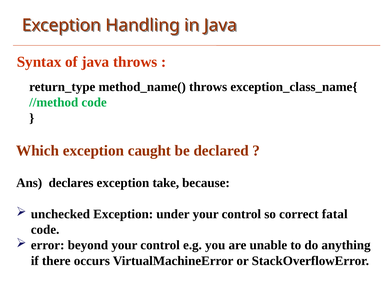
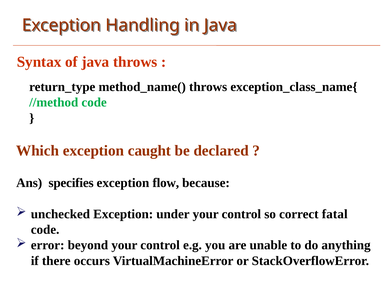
declares: declares -> specifies
take: take -> flow
